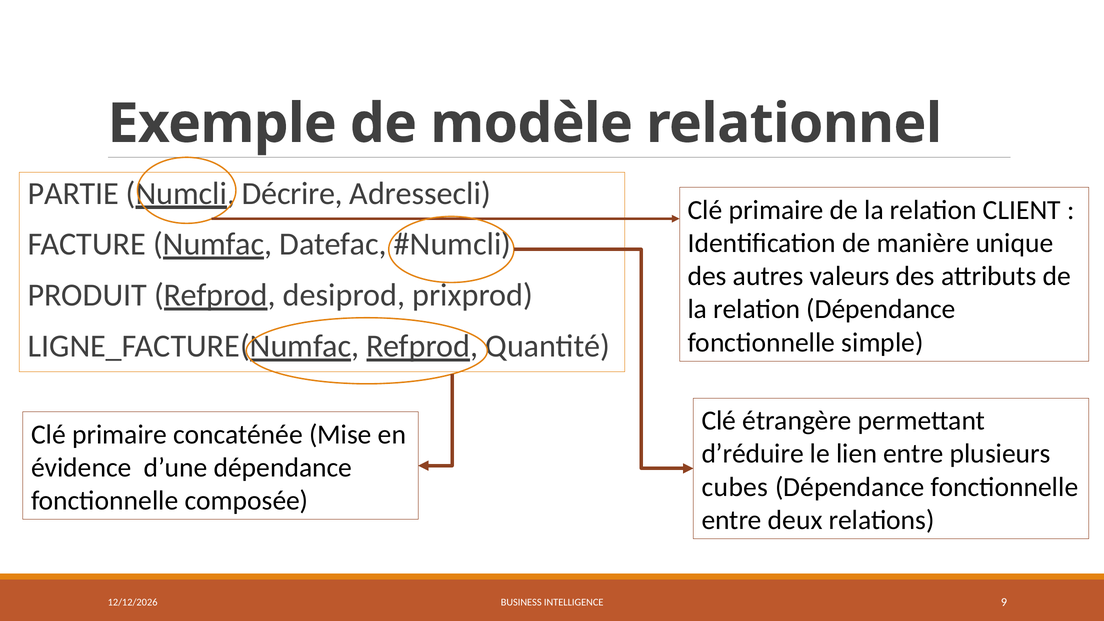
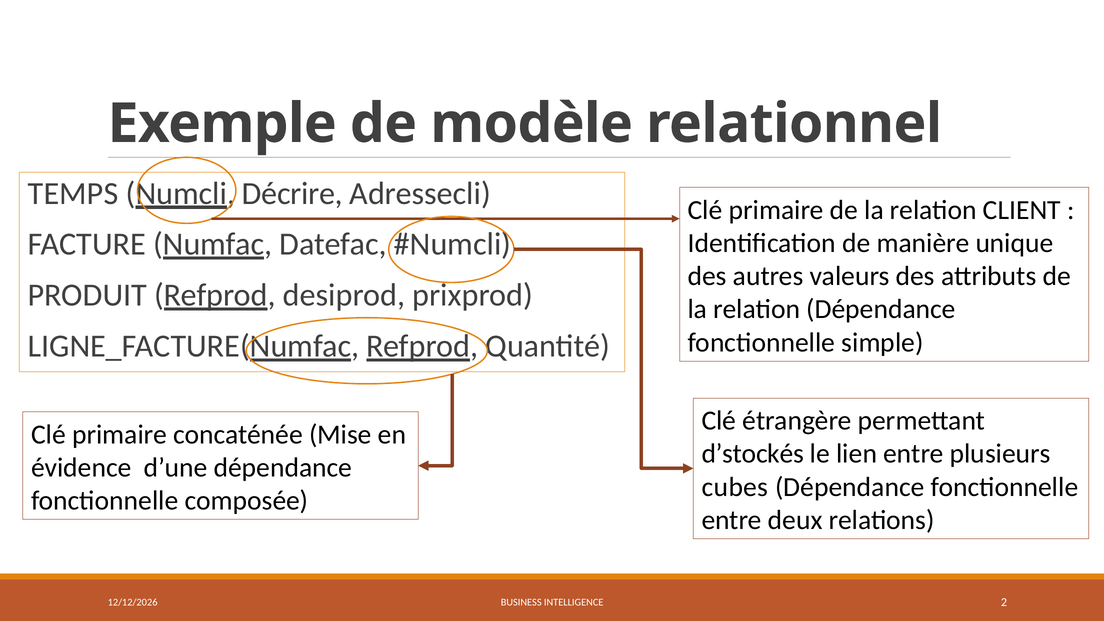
PARTIE: PARTIE -> TEMPS
d’réduire: d’réduire -> d’stockés
9: 9 -> 2
